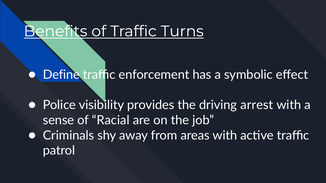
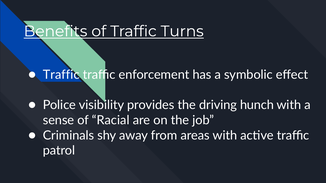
Define at (61, 75): Define -> Traffic
arrest: arrest -> hunch
